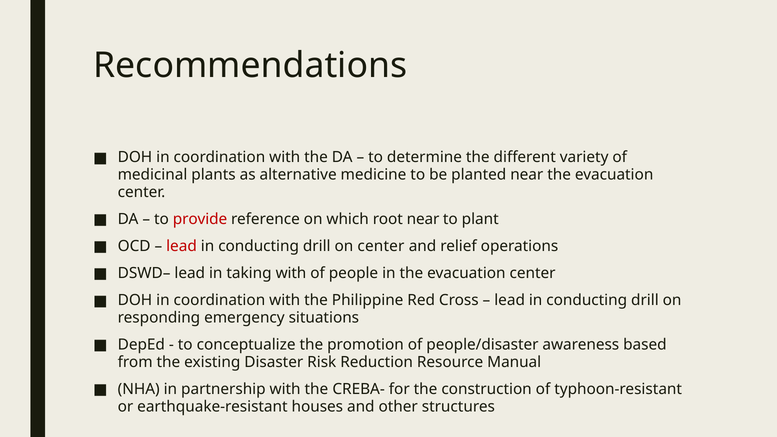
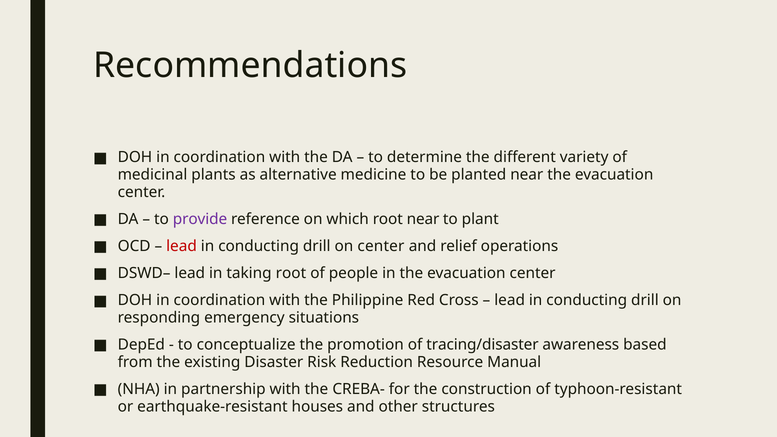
provide colour: red -> purple
taking with: with -> root
people/disaster: people/disaster -> tracing/disaster
